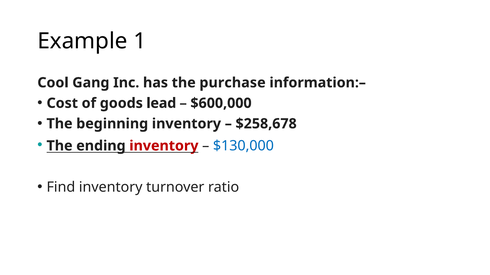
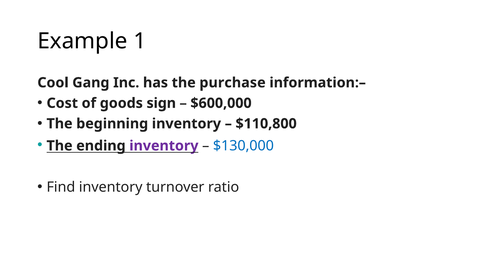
lead: lead -> sign
$258,678: $258,678 -> $110,800
inventory at (164, 146) colour: red -> purple
